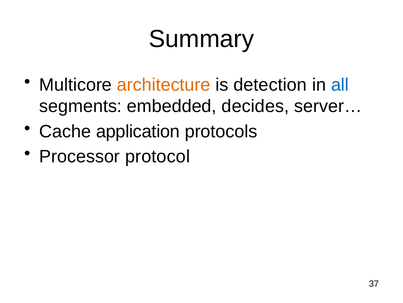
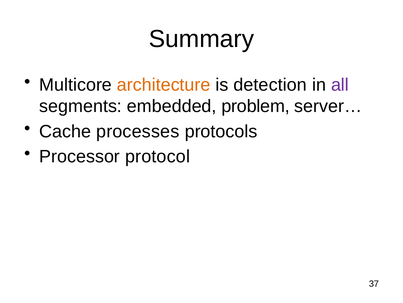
all colour: blue -> purple
decides: decides -> problem
application: application -> processes
